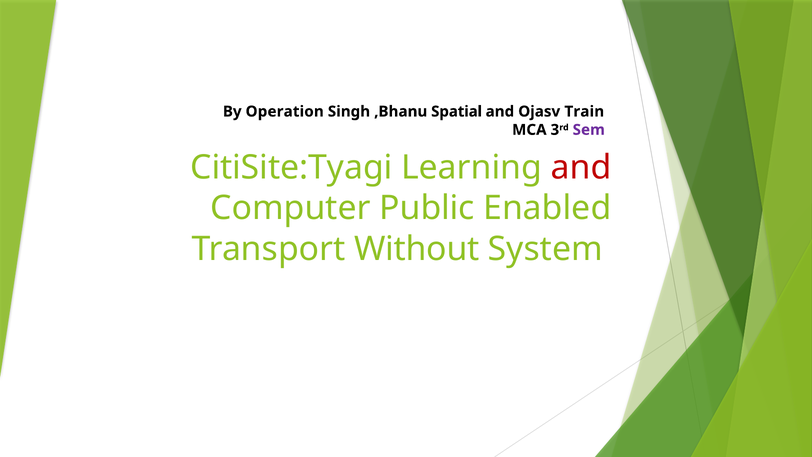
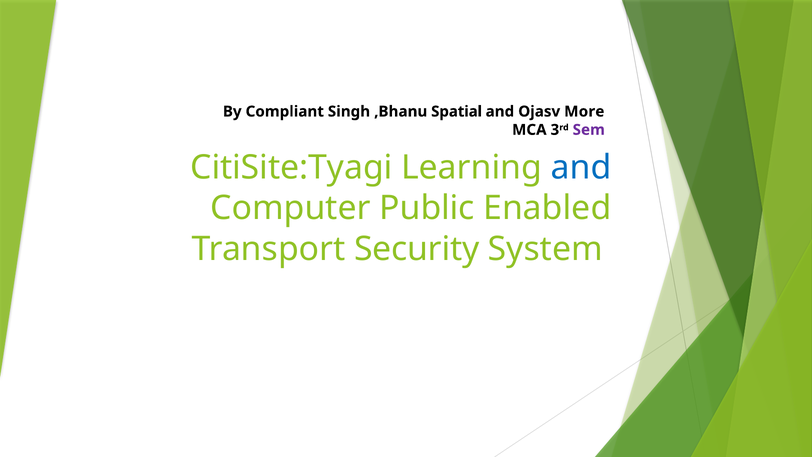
Operation: Operation -> Compliant
Train: Train -> More
and at (581, 168) colour: red -> blue
Without: Without -> Security
